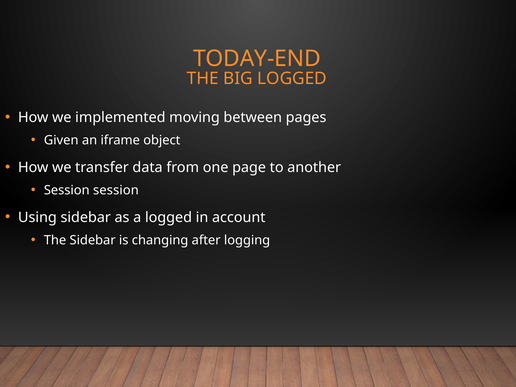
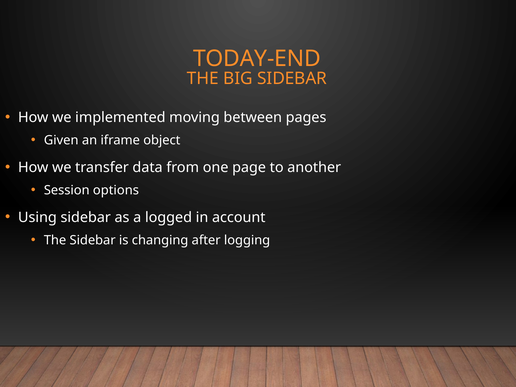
BIG LOGGED: LOGGED -> SIDEBAR
Session session: session -> options
